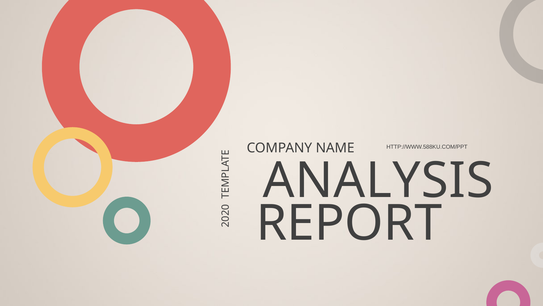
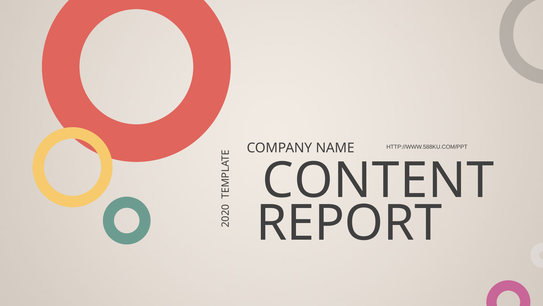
ANALYSIS: ANALYSIS -> CONTENT
